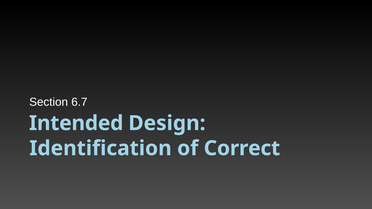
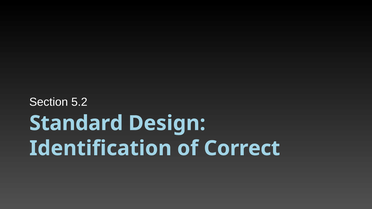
6.7: 6.7 -> 5.2
Intended: Intended -> Standard
